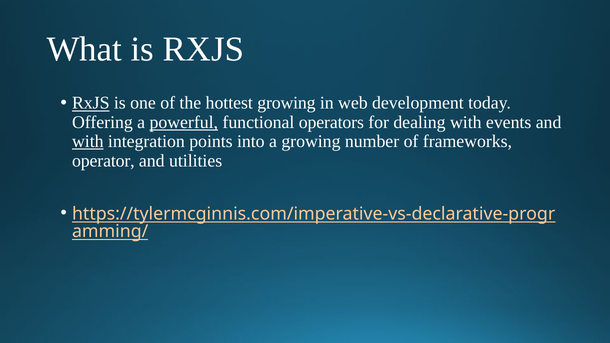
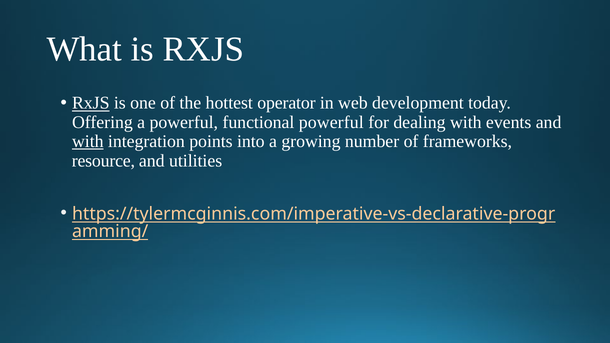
hottest growing: growing -> operator
powerful at (184, 122) underline: present -> none
functional operators: operators -> powerful
operator: operator -> resource
